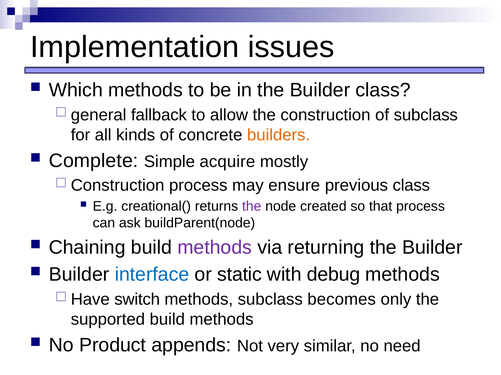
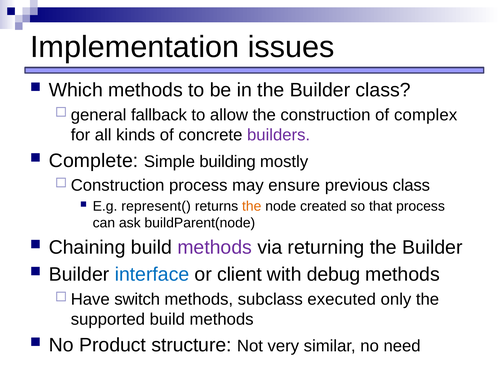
of subclass: subclass -> complex
builders colour: orange -> purple
acquire: acquire -> building
creational(: creational( -> represent(
the at (252, 207) colour: purple -> orange
static: static -> client
becomes: becomes -> executed
appends: appends -> structure
